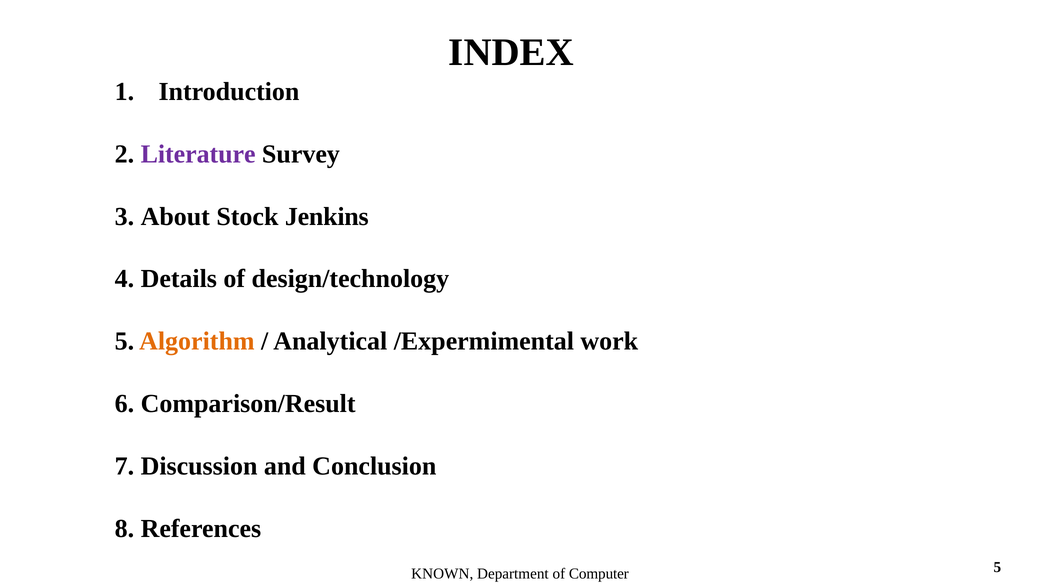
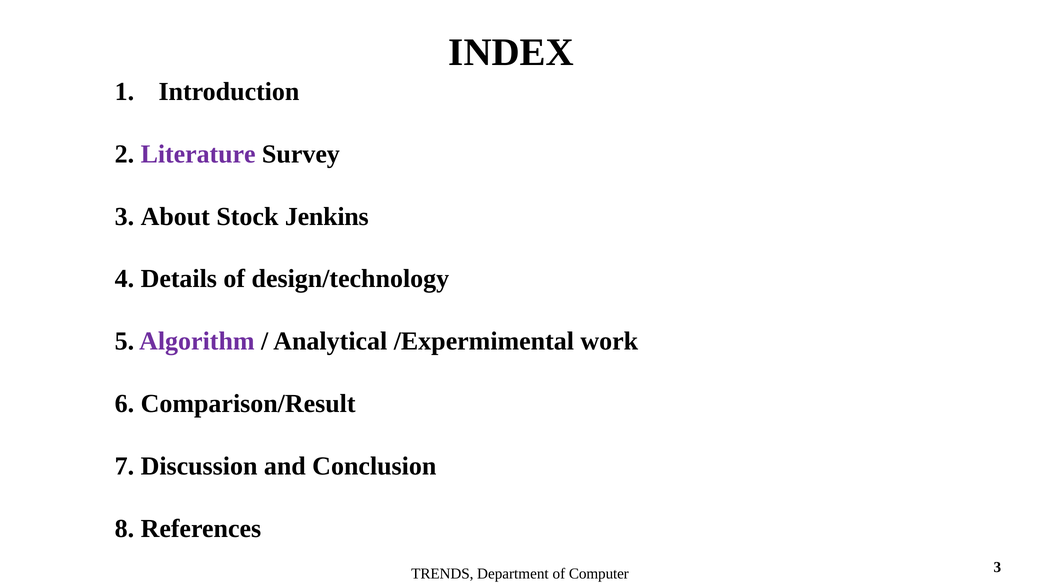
Algorithm colour: orange -> purple
KNOWN: KNOWN -> TRENDS
Computer 5: 5 -> 3
